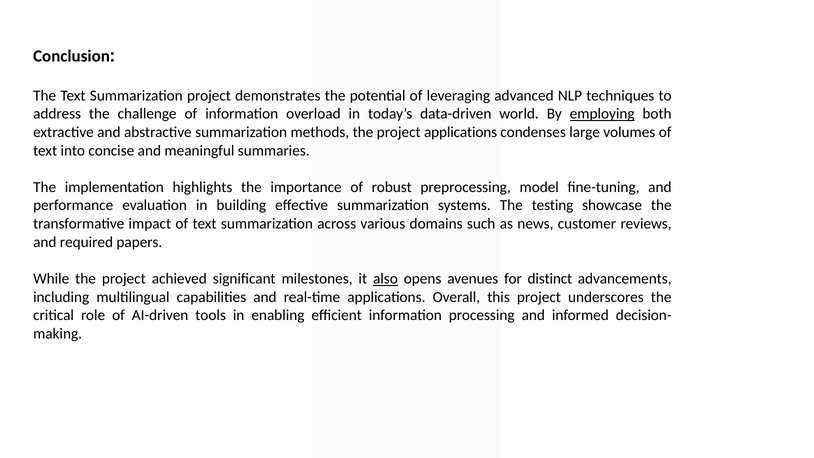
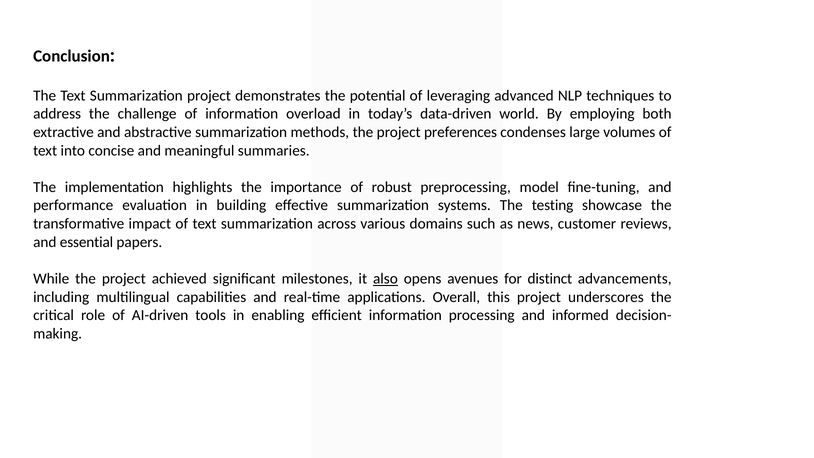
employing underline: present -> none
project applications: applications -> preferences
required: required -> essential
